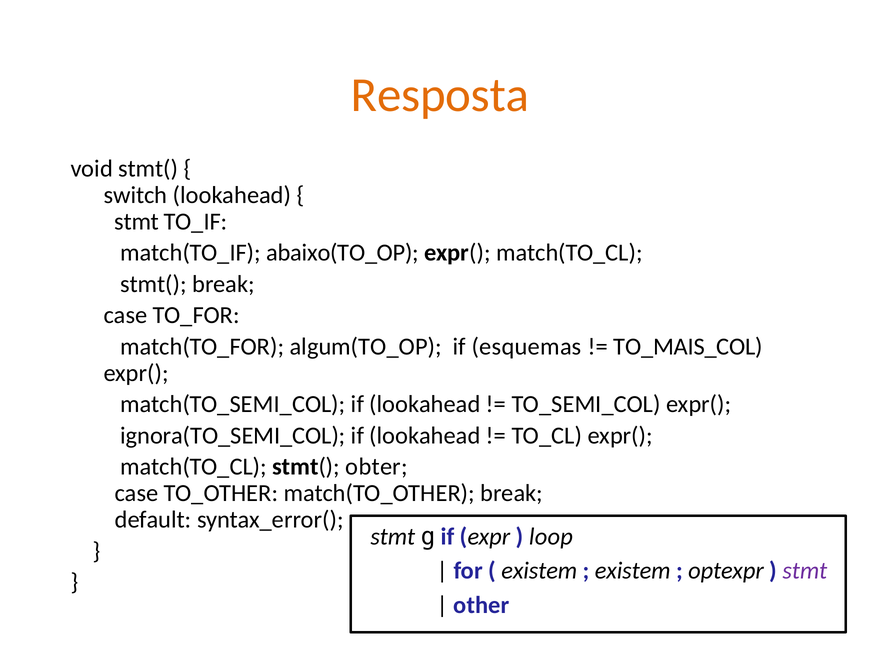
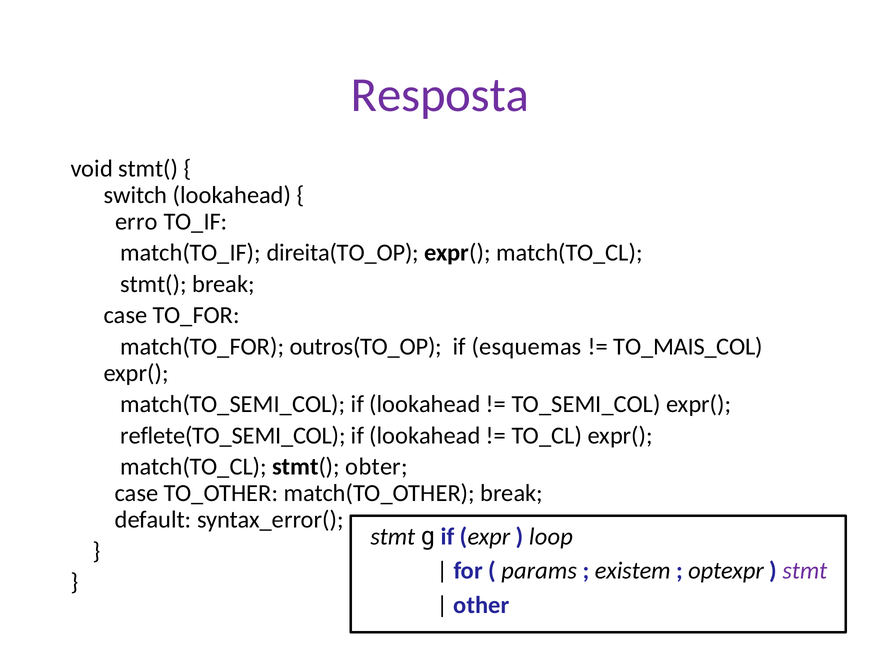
Resposta colour: orange -> purple
stmt at (137, 222): stmt -> erro
abaixo(TO_OP: abaixo(TO_OP -> direita(TO_OP
algum(TO_OP: algum(TO_OP -> outros(TO_OP
ignora(TO_SEMI_COL: ignora(TO_SEMI_COL -> reflete(TO_SEMI_COL
existem at (539, 571): existem -> params
